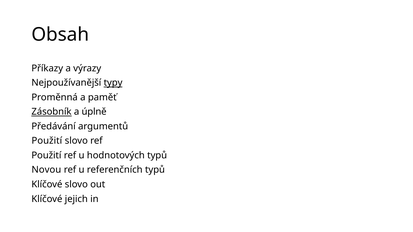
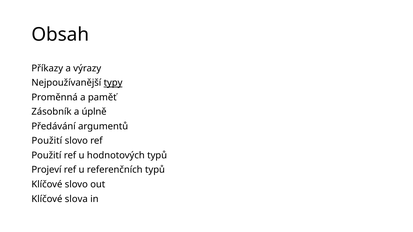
Zásobník underline: present -> none
Novou: Novou -> Projeví
jejich: jejich -> slova
